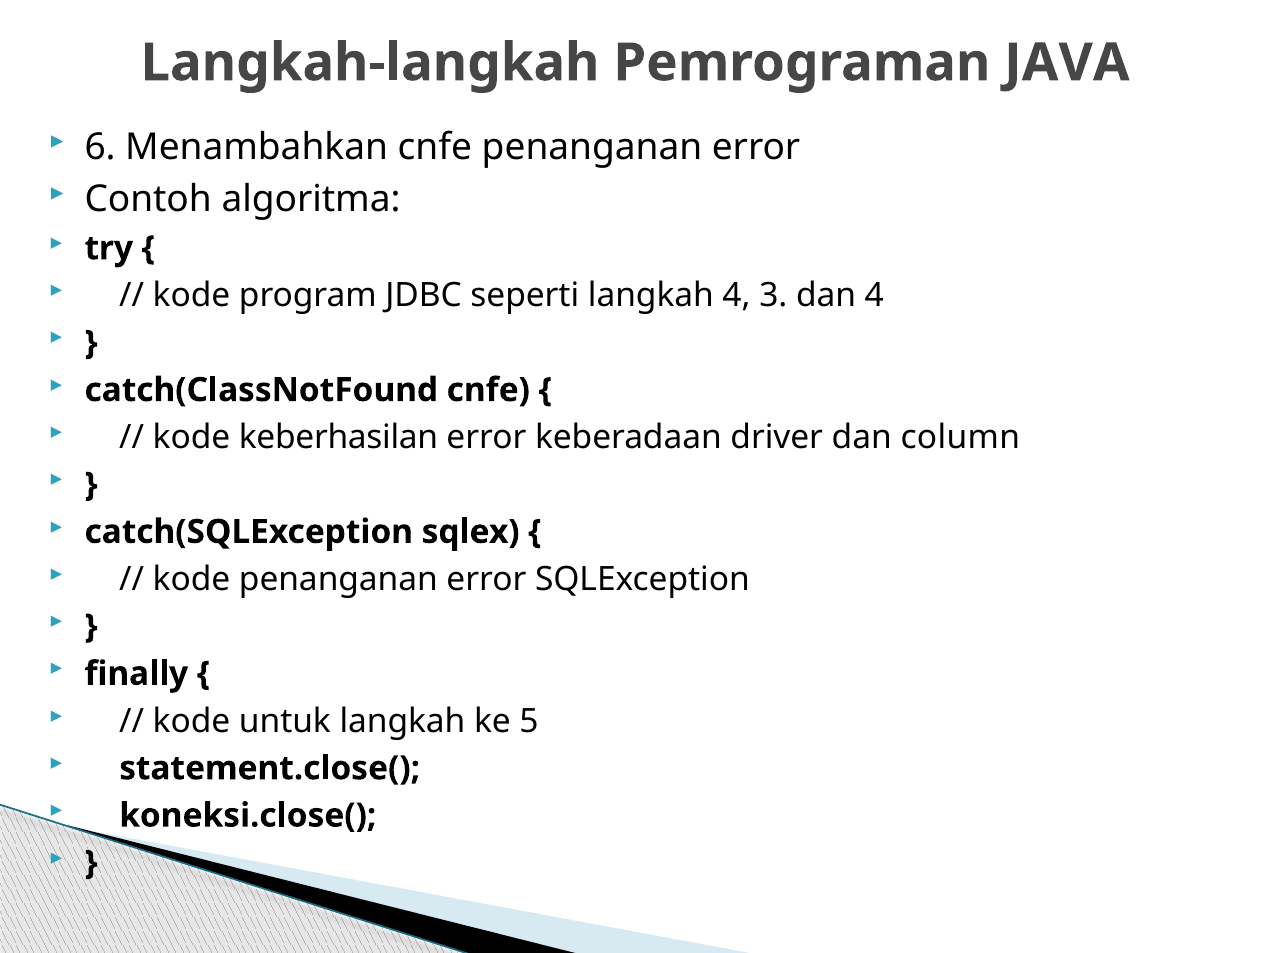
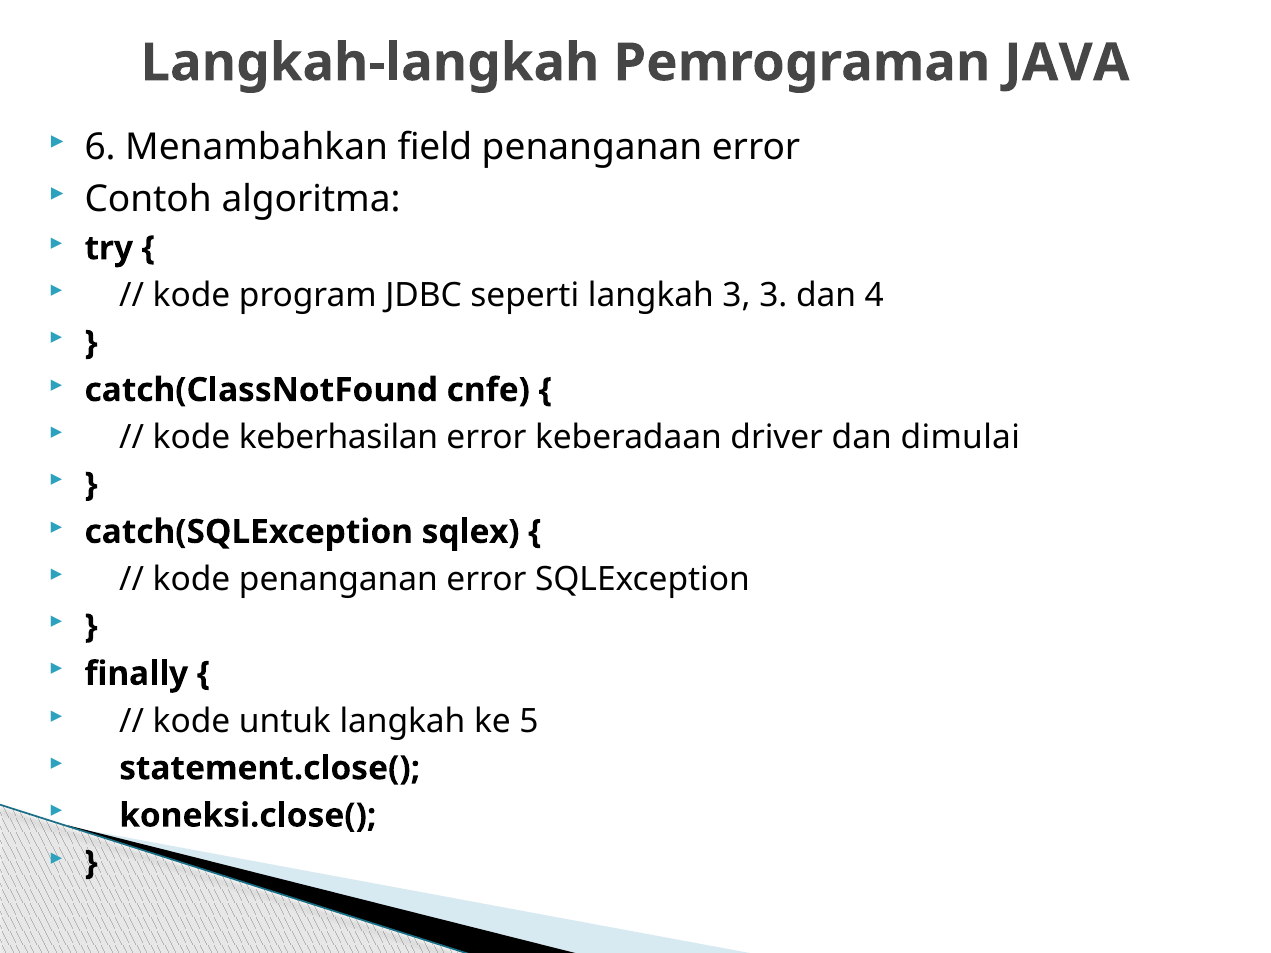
Menambahkan cnfe: cnfe -> field
langkah 4: 4 -> 3
column: column -> dimulai
